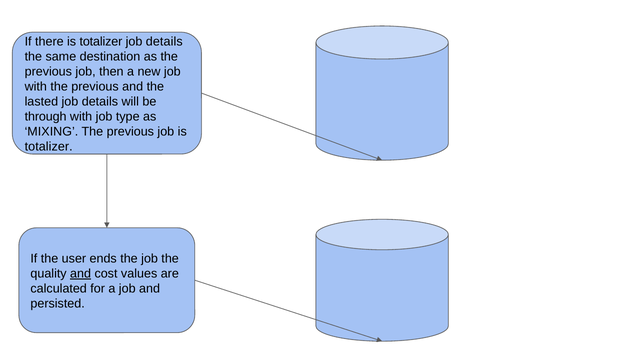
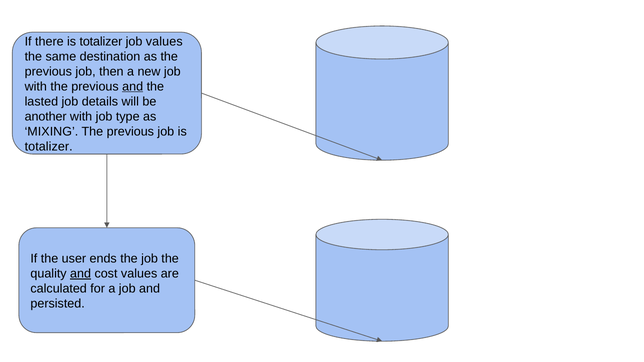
details at (164, 41): details -> values
and at (133, 87) underline: none -> present
through: through -> another
